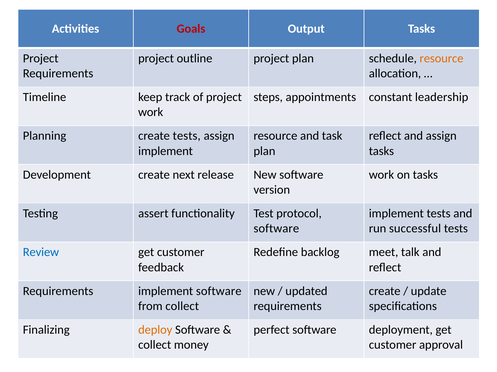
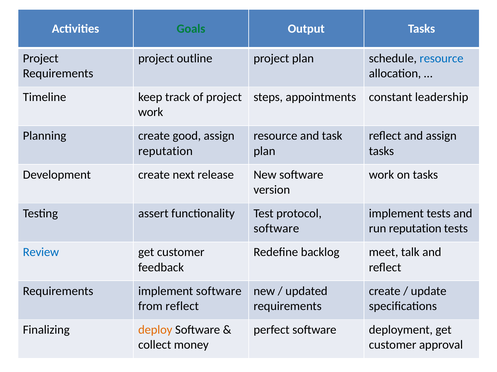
Goals colour: red -> green
resource at (442, 58) colour: orange -> blue
create tests: tests -> good
implement at (166, 151): implement -> reputation
run successful: successful -> reputation
from collect: collect -> reflect
